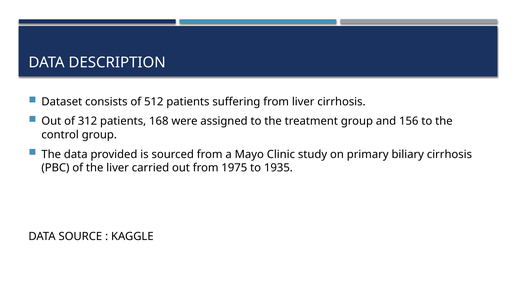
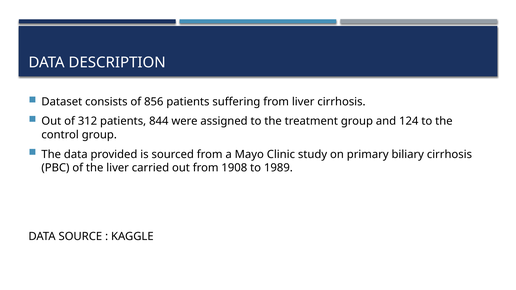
512: 512 -> 856
168: 168 -> 844
156: 156 -> 124
1975: 1975 -> 1908
1935: 1935 -> 1989
